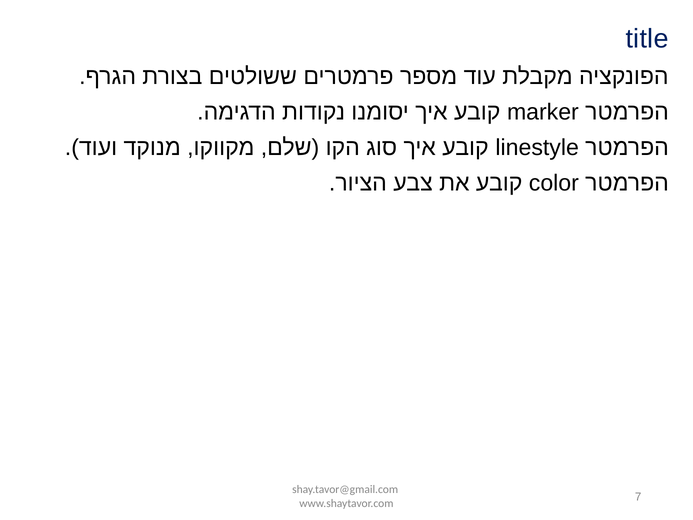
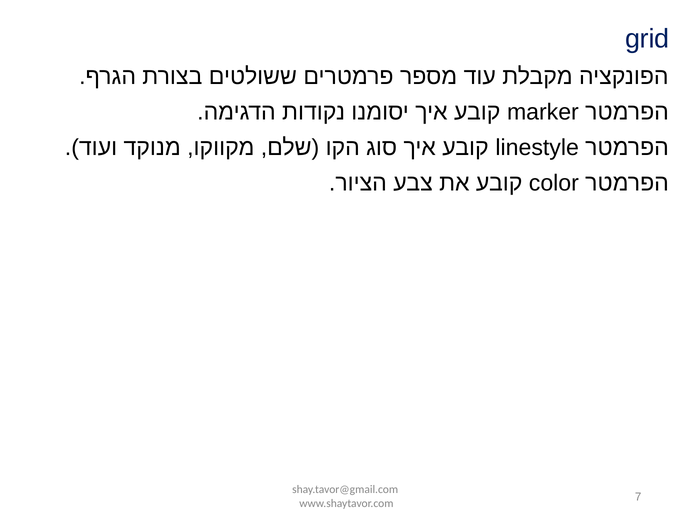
title: title -> grid
